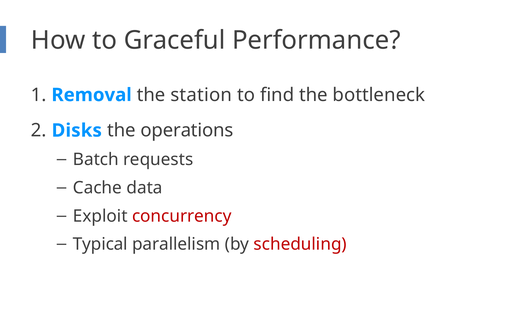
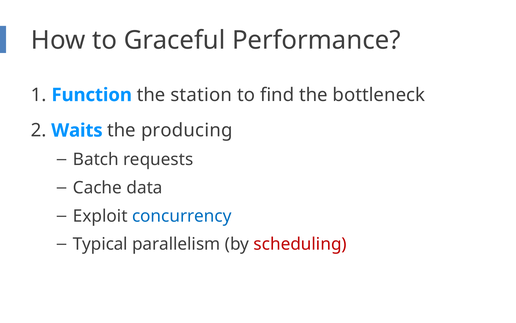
Removal: Removal -> Function
Disks: Disks -> Waits
operations: operations -> producing
concurrency colour: red -> blue
